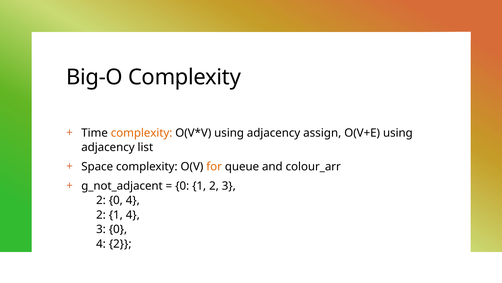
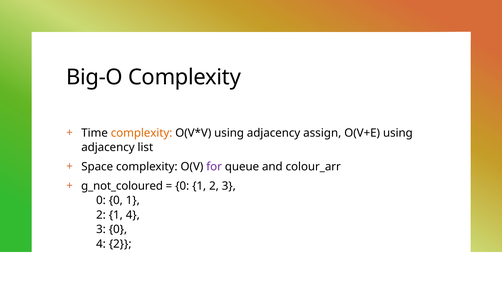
for colour: orange -> purple
g_not_adjacent: g_not_adjacent -> g_not_coloured
2 at (101, 200): 2 -> 0
4 at (133, 200): 4 -> 1
